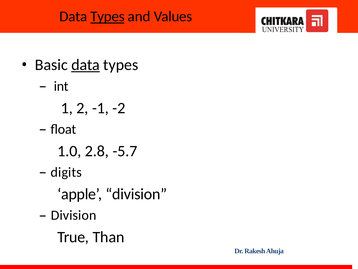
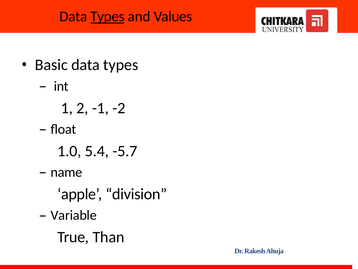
data at (86, 65) underline: present -> none
2.8: 2.8 -> 5.4
digits: digits -> name
Division at (74, 215): Division -> Variable
